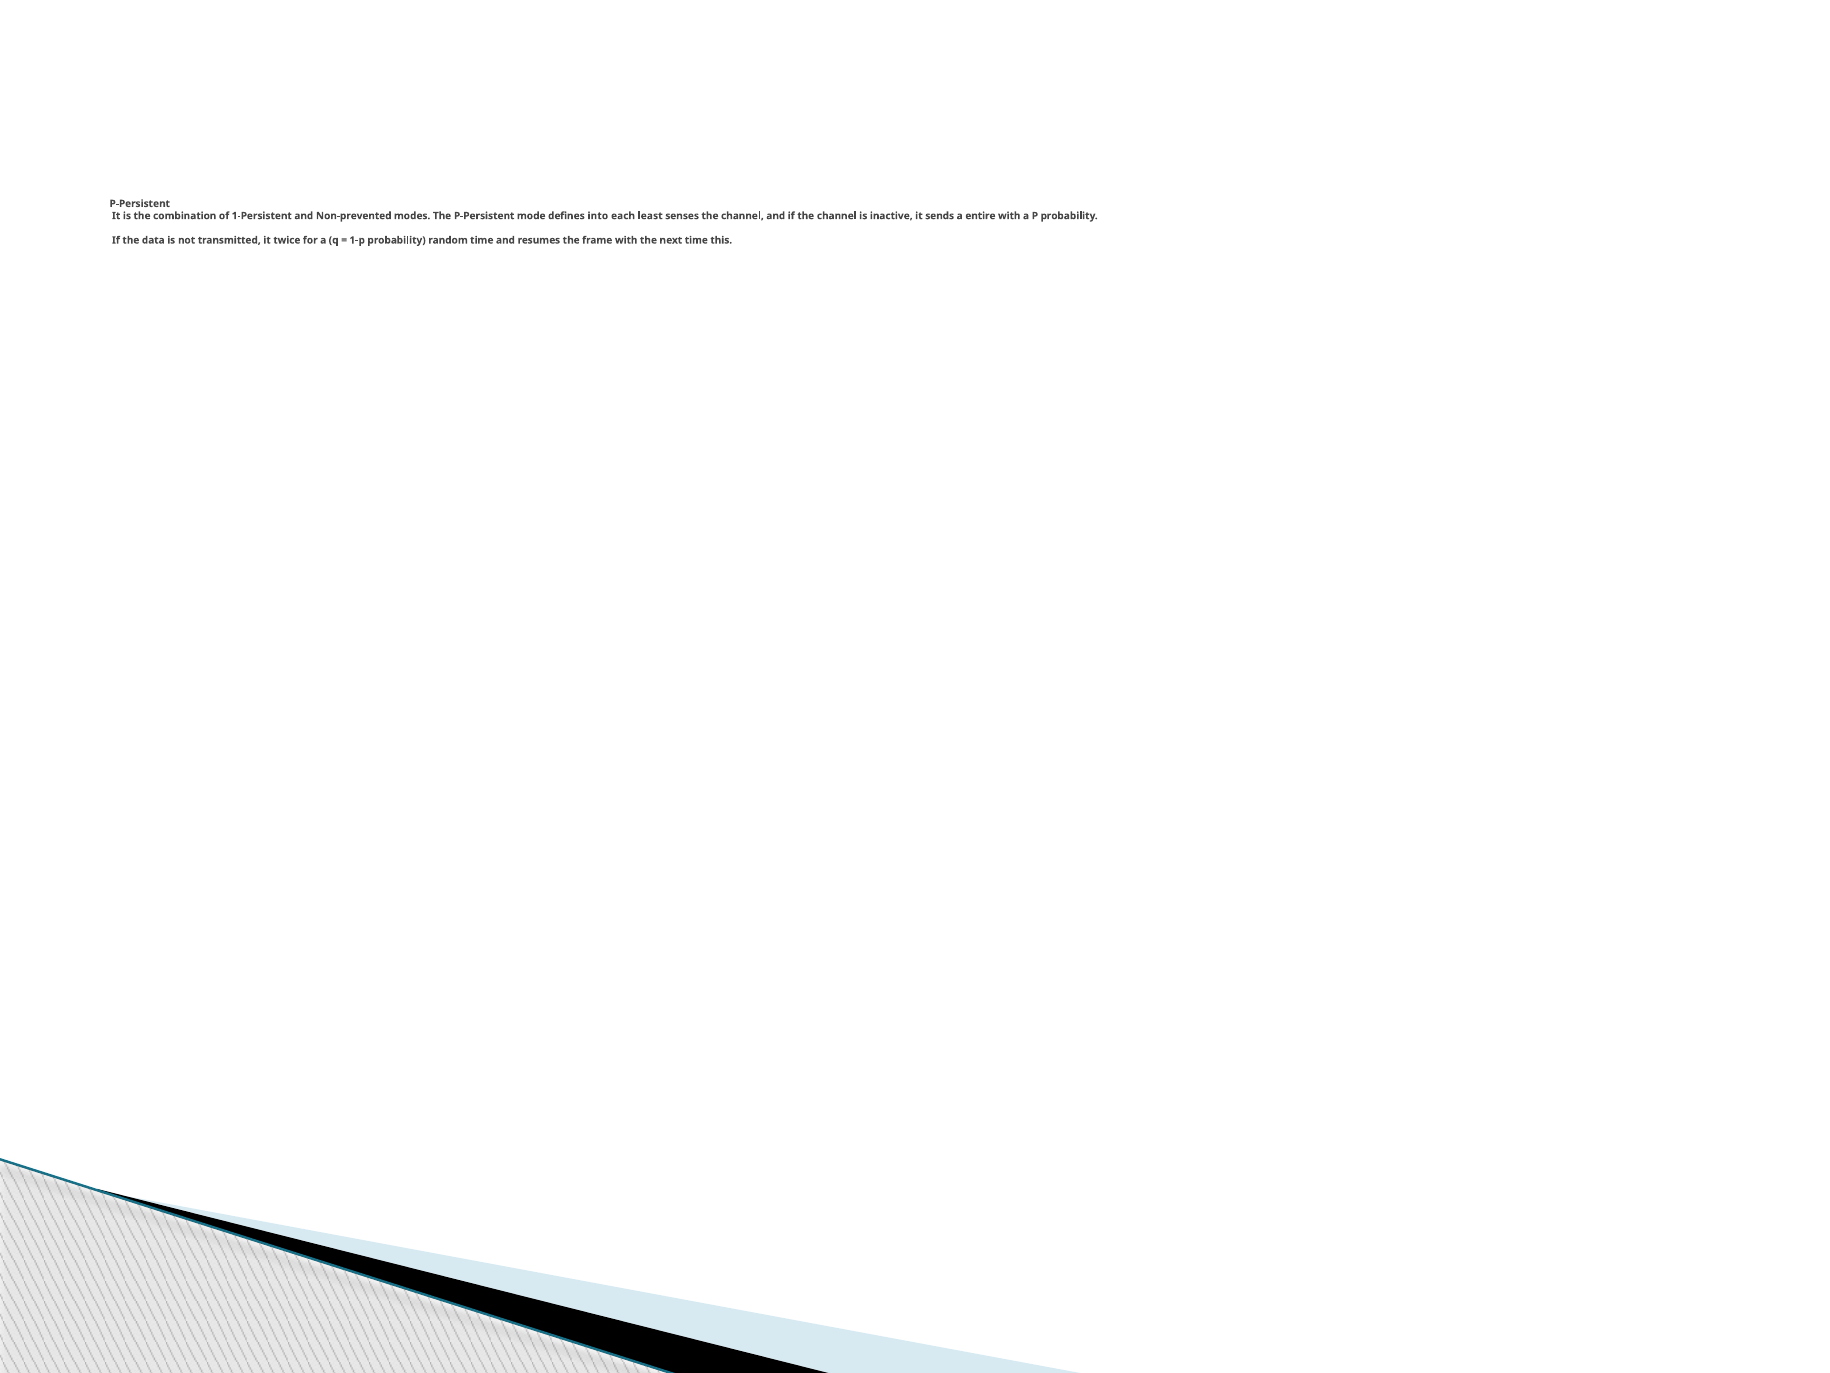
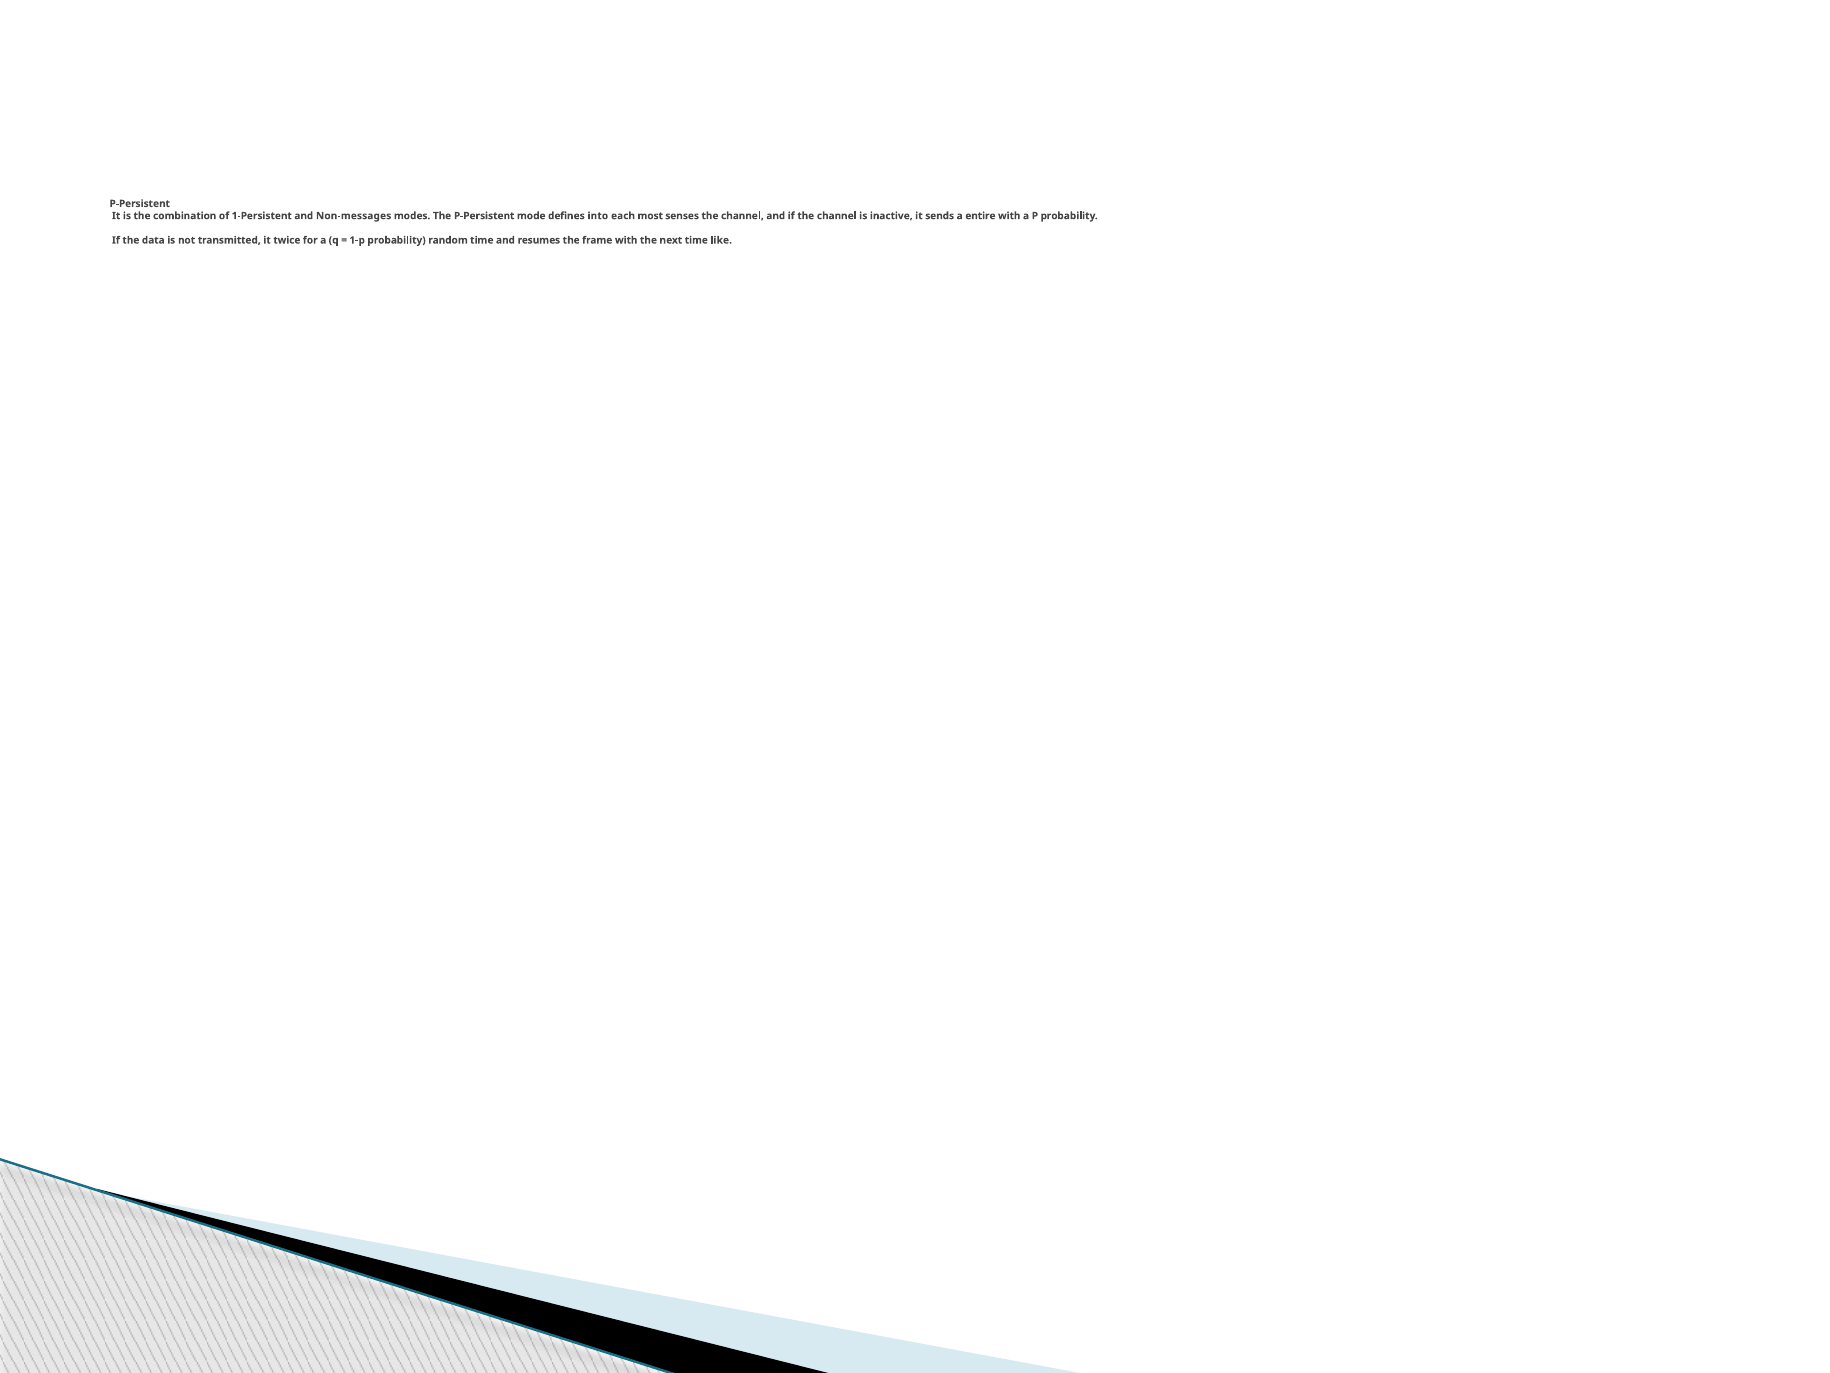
Non-prevented: Non-prevented -> Non-messages
least: least -> most
this: this -> like
